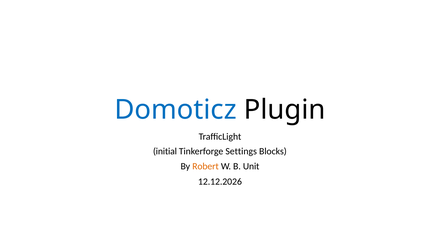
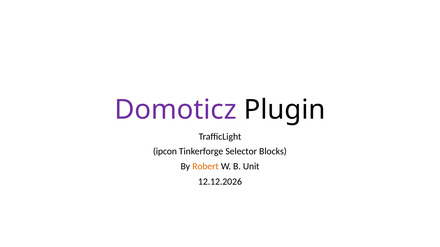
Domoticz colour: blue -> purple
initial: initial -> ipcon
Settings: Settings -> Selector
